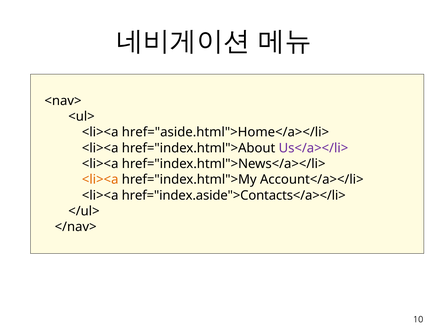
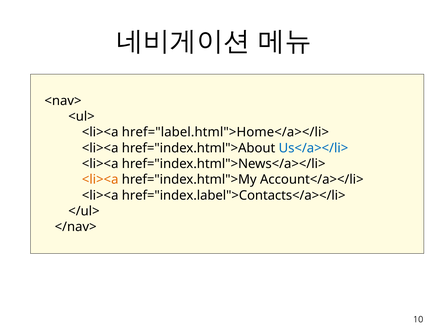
href="aside.html">Home</a></li>: href="aside.html">Home</a></li> -> href="label.html">Home</a></li>
Us</a></li> colour: purple -> blue
href="index.aside">Contacts</a></li>: href="index.aside">Contacts</a></li> -> href="index.label">Contacts</a></li>
